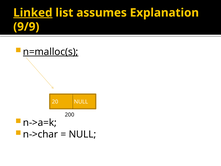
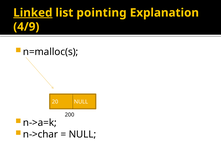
assumes: assumes -> pointing
9/9: 9/9 -> 4/9
n=malloc(s underline: present -> none
